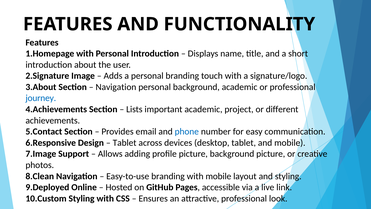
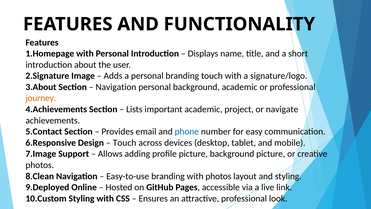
journey colour: blue -> orange
different: different -> navigate
Tablet at (125, 143): Tablet -> Touch
with mobile: mobile -> photos
